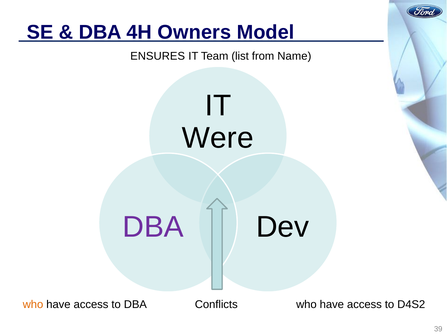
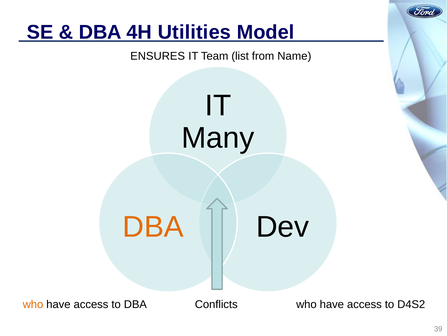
Owners: Owners -> Utilities
Were: Were -> Many
DBA at (153, 227) colour: purple -> orange
